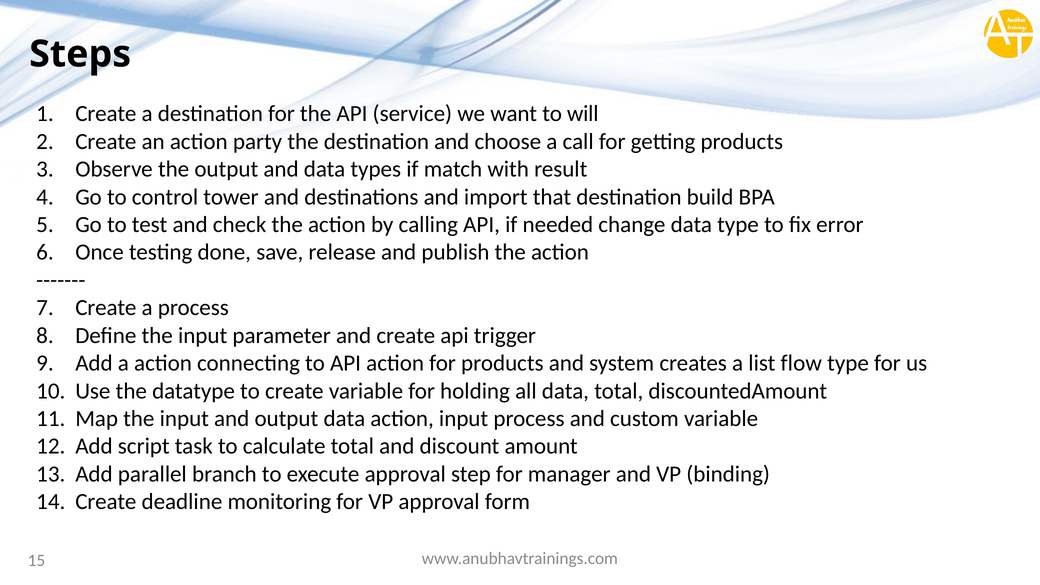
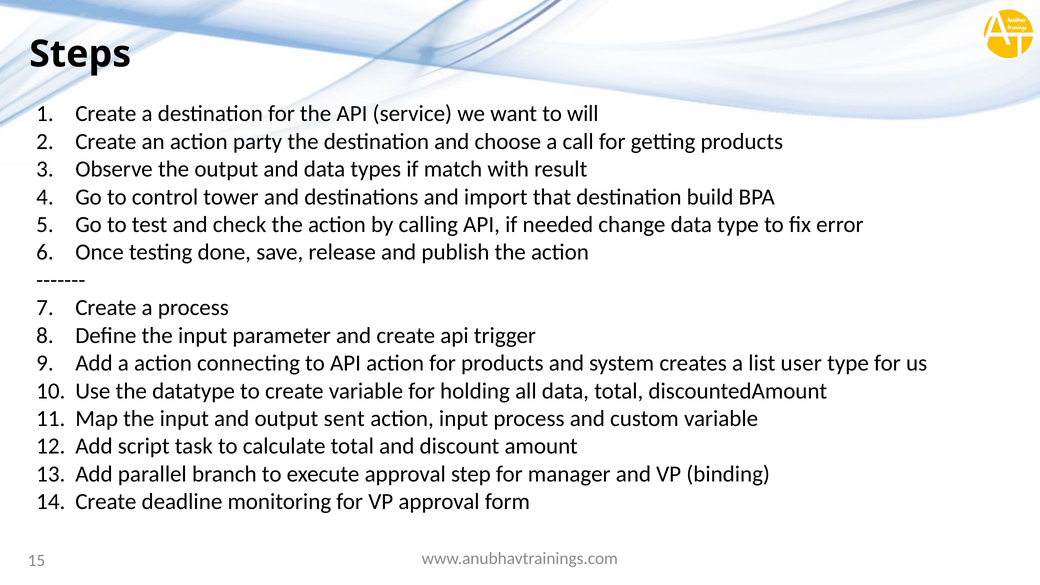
flow: flow -> user
output data: data -> sent
